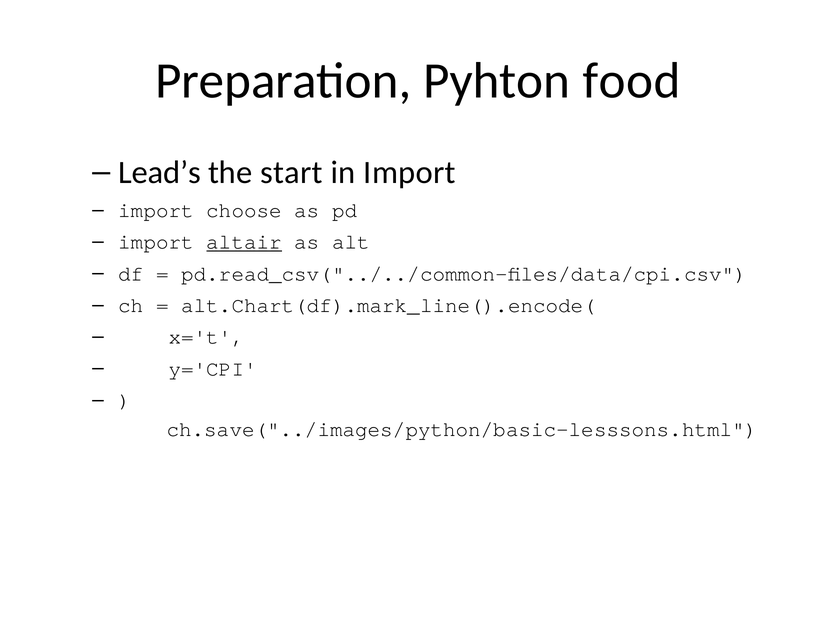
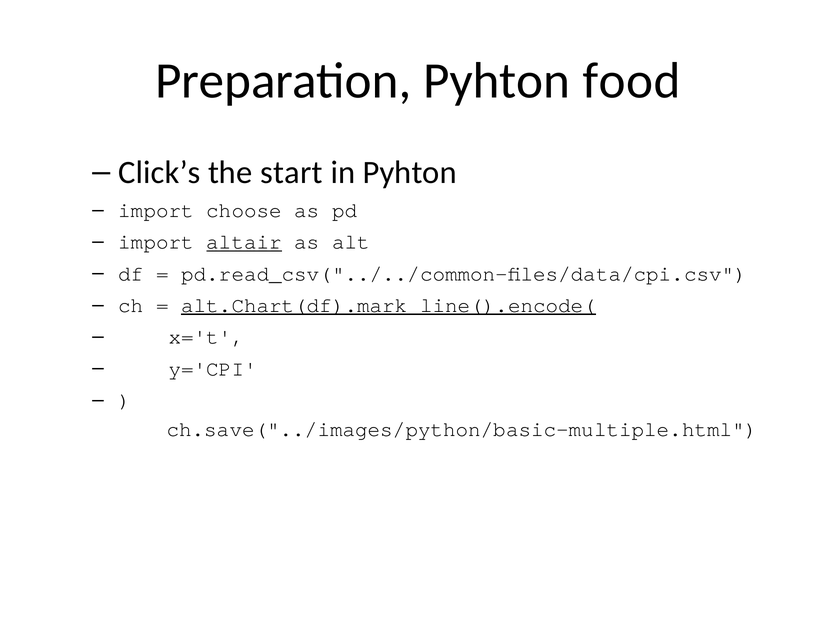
Lead’s: Lead’s -> Click’s
in Import: Import -> Pyhton
alt.Chart(df).mark_line().encode( underline: none -> present
ch.save("../images/python/basic-lesssons.html: ch.save("../images/python/basic-lesssons.html -> ch.save("../images/python/basic-multiple.html
